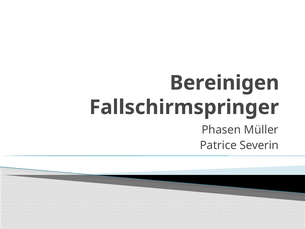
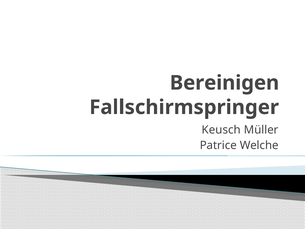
Phasen: Phasen -> Keusch
Severin: Severin -> Welche
